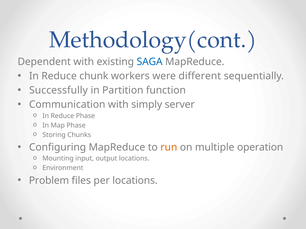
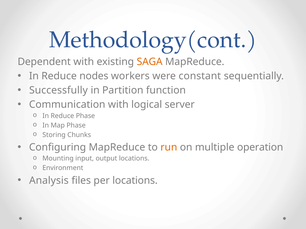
SAGA colour: blue -> orange
chunk: chunk -> nodes
different: different -> constant
simply: simply -> logical
Problem: Problem -> Analysis
